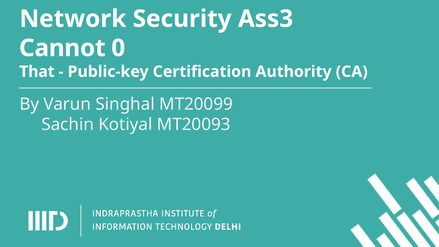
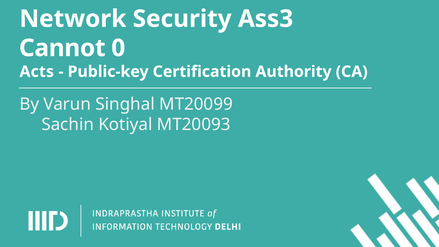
That: That -> Acts
